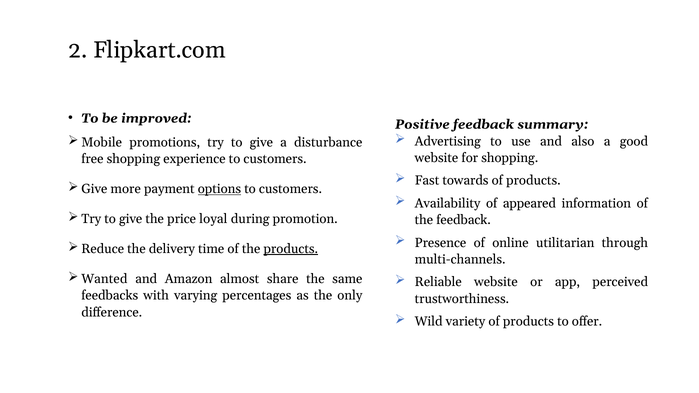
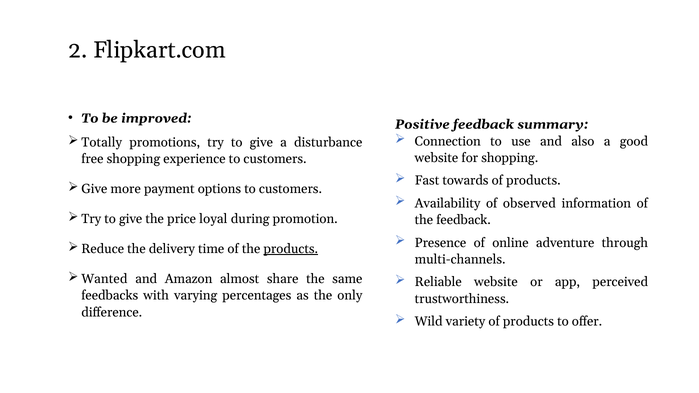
Advertising: Advertising -> Connection
Mobile: Mobile -> Totally
options underline: present -> none
appeared: appeared -> observed
utilitarian: utilitarian -> adventure
